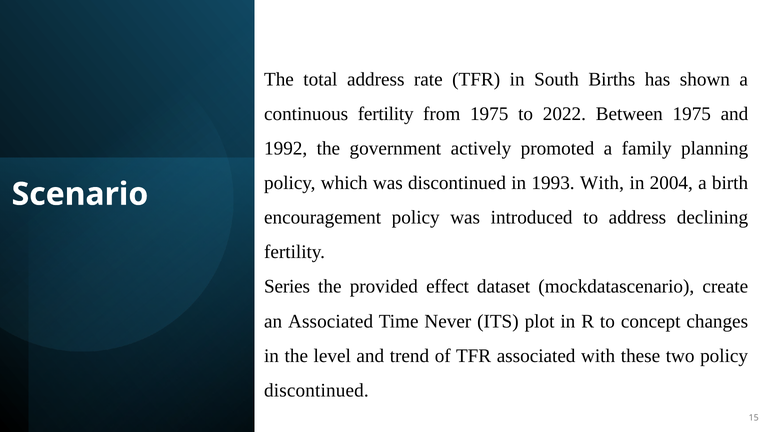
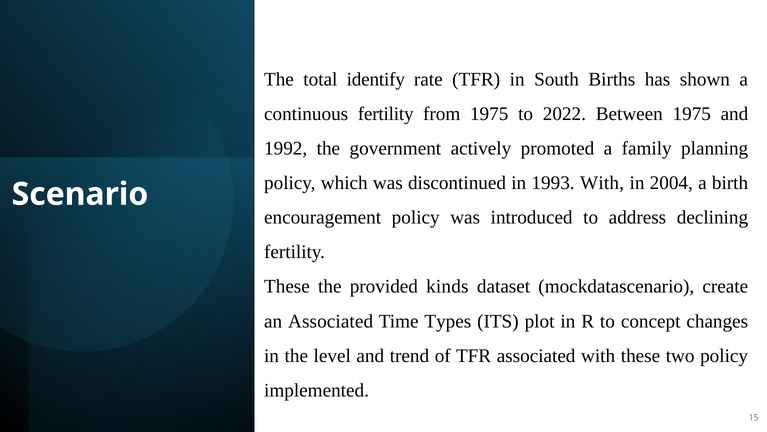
total address: address -> identify
Series at (287, 286): Series -> These
effect: effect -> kinds
Never: Never -> Types
discontinued at (316, 390): discontinued -> implemented
